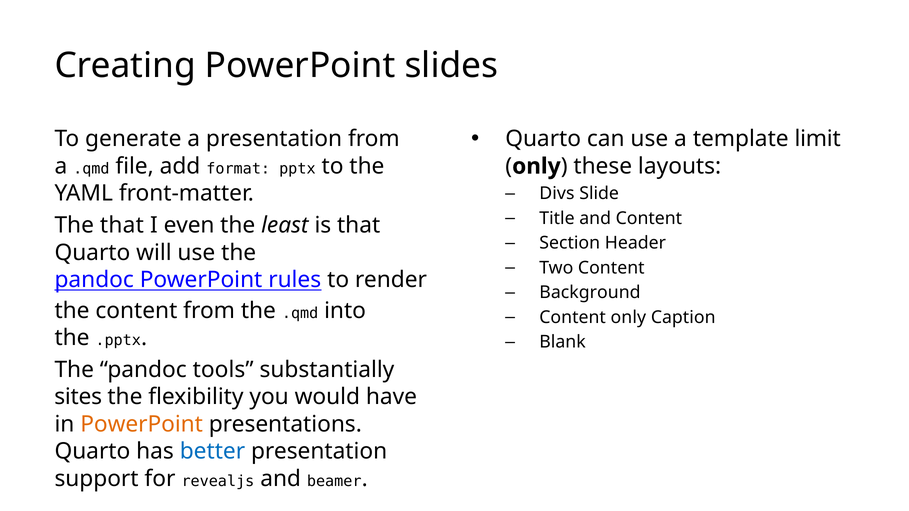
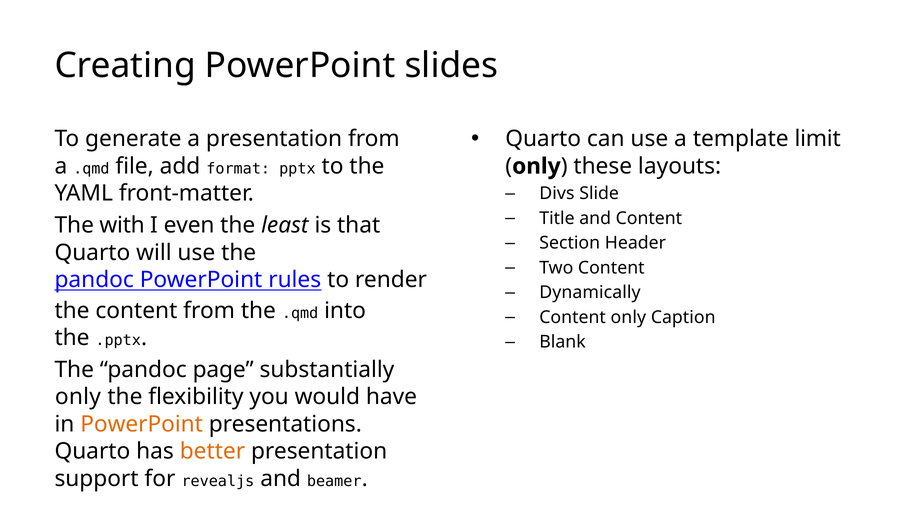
The that: that -> with
Background: Background -> Dynamically
tools: tools -> page
sites at (78, 397): sites -> only
better colour: blue -> orange
